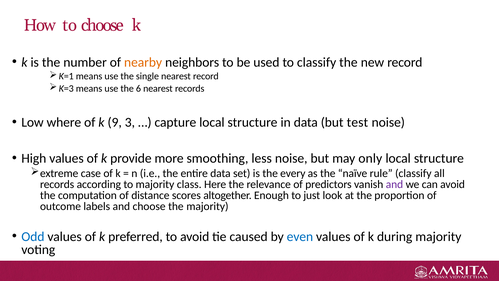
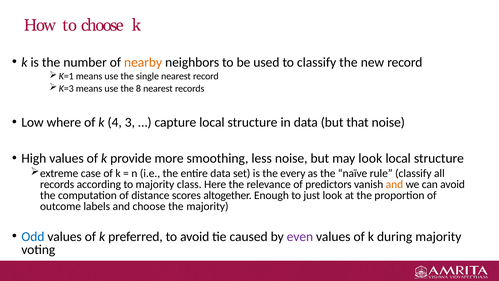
6: 6 -> 8
9: 9 -> 4
test: test -> that
may only: only -> look
and at (394, 184) colour: purple -> orange
even colour: blue -> purple
